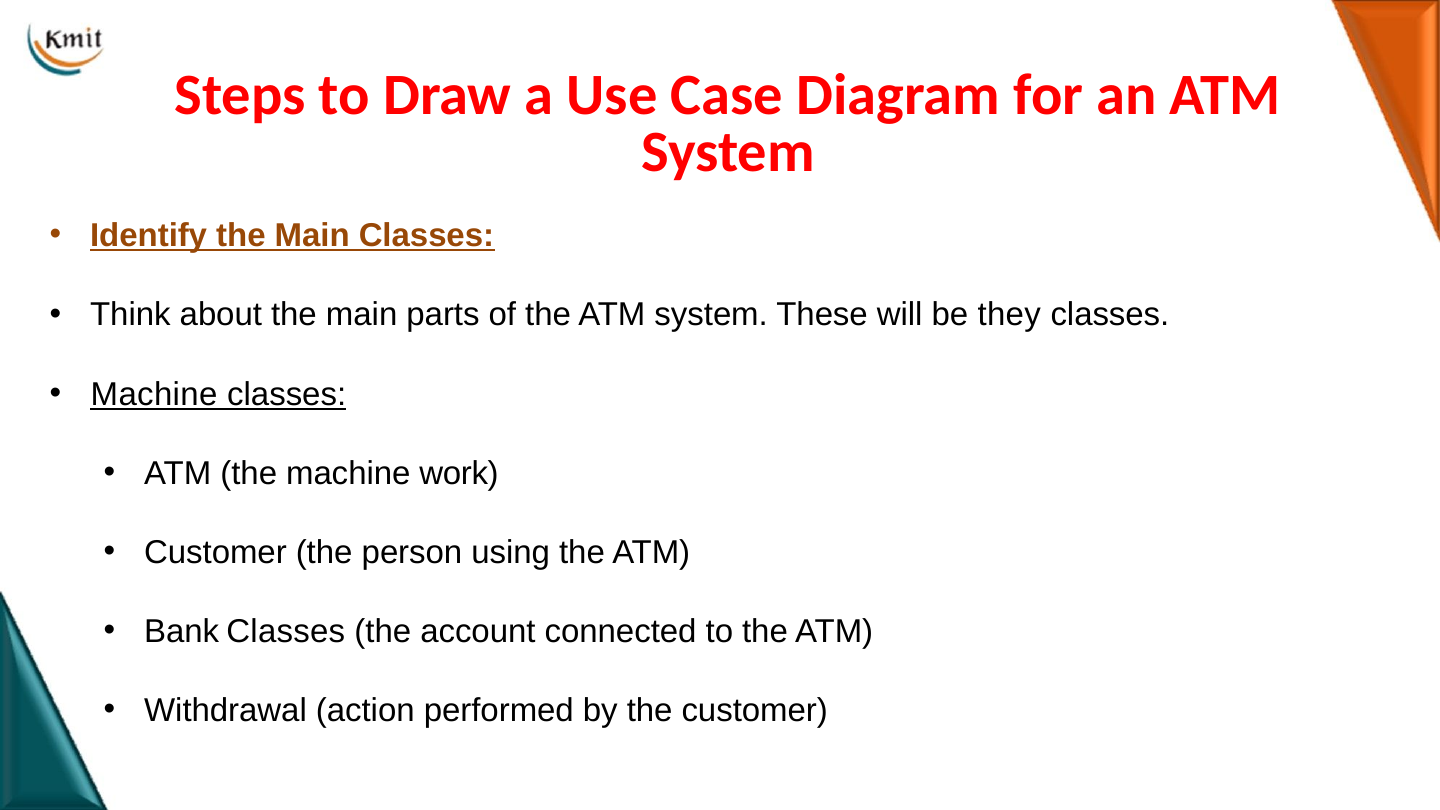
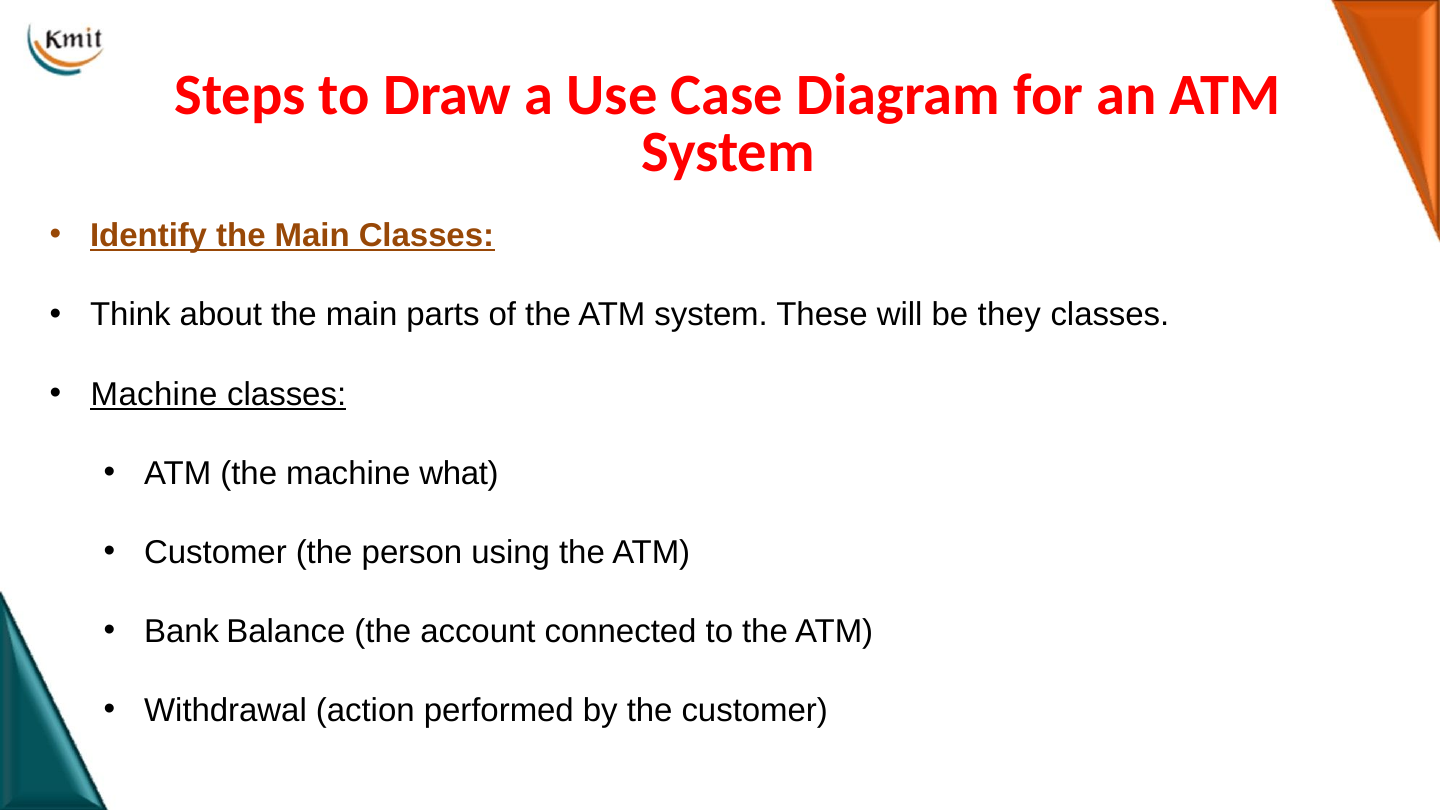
work: work -> what
Bank Classes: Classes -> Balance
